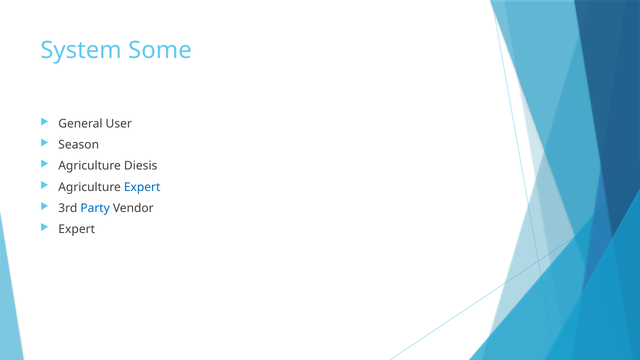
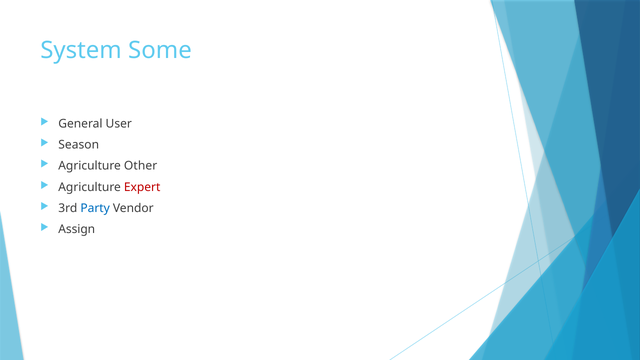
Diesis: Diesis -> Other
Expert at (142, 187) colour: blue -> red
Expert at (77, 229): Expert -> Assign
